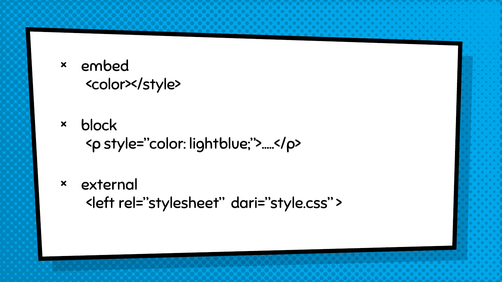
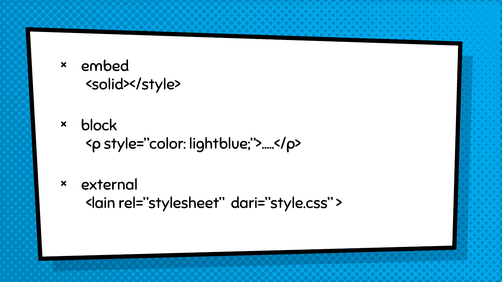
<color></style>: <color></style> -> <solid></style>
<left: <left -> <lain
